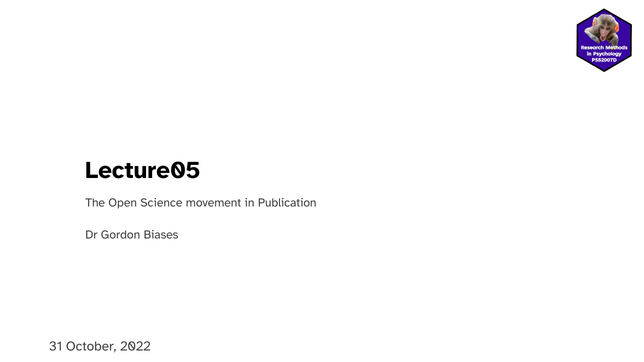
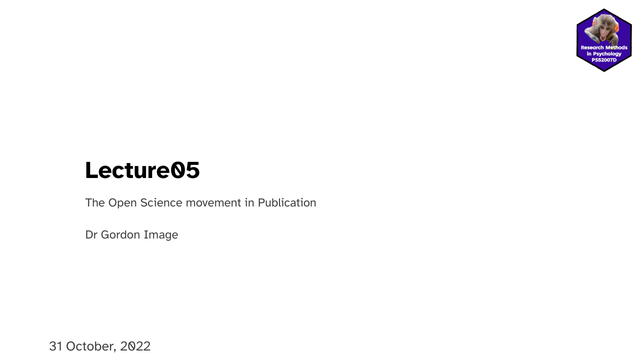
Biases: Biases -> Image
